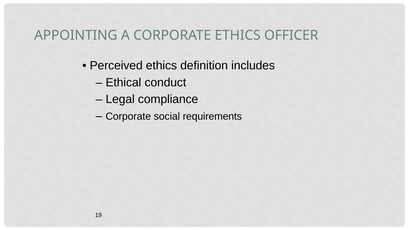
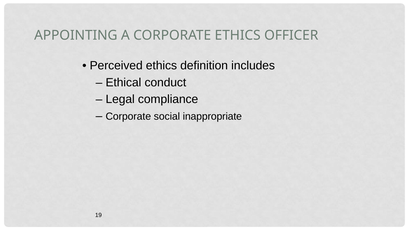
requirements: requirements -> inappropriate
